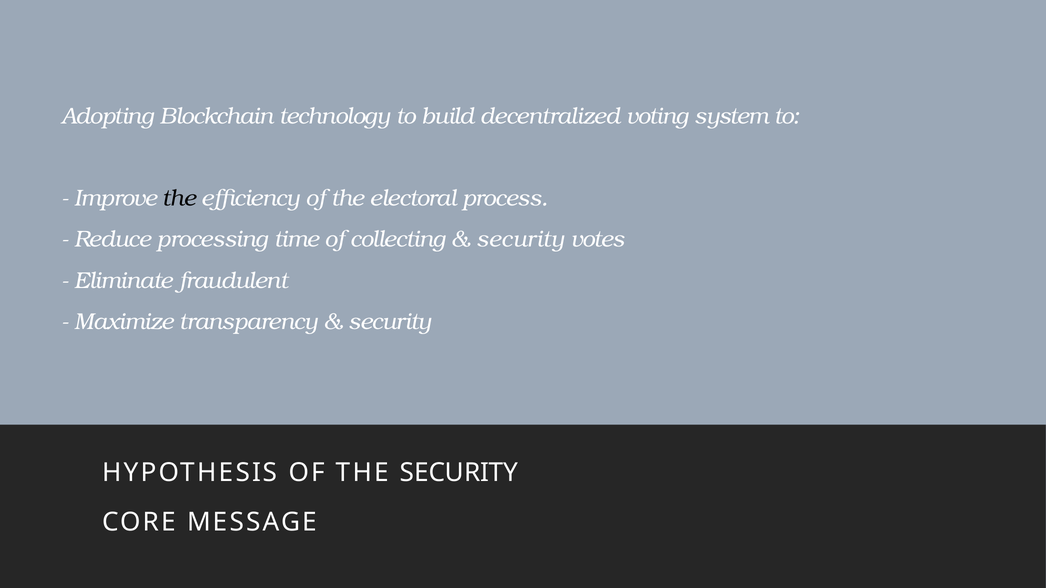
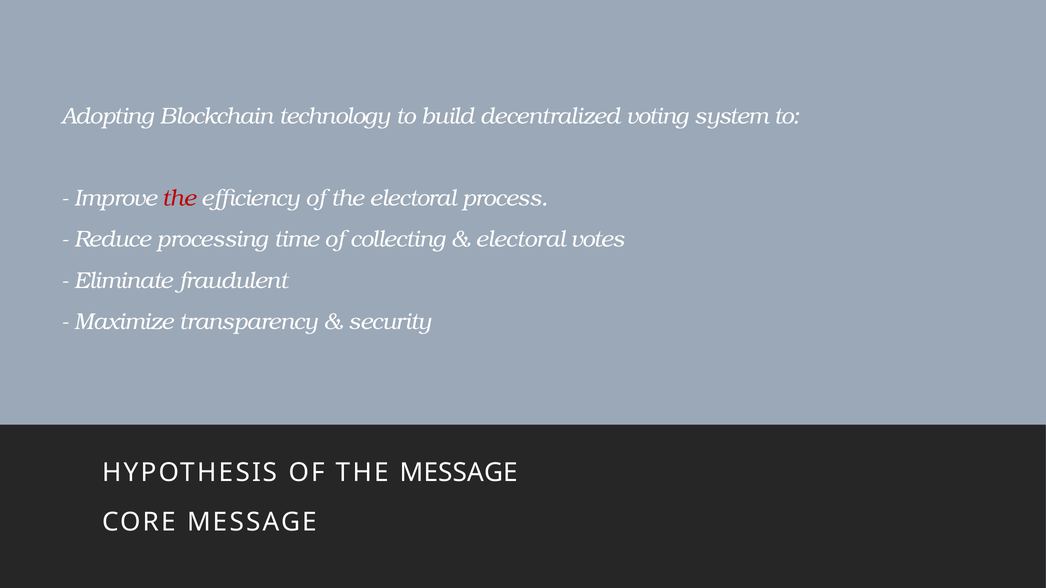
the at (179, 198) colour: black -> red
security at (520, 240): security -> electoral
THE SECURITY: SECURITY -> MESSAGE
